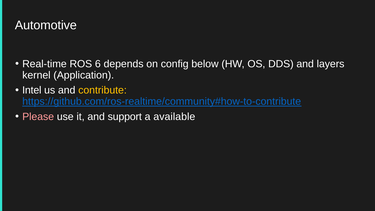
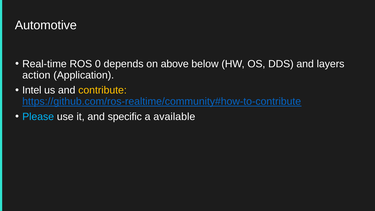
6: 6 -> 0
config: config -> above
kernel: kernel -> action
Please colour: pink -> light blue
support: support -> specific
